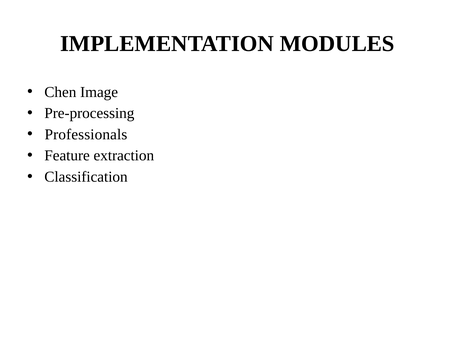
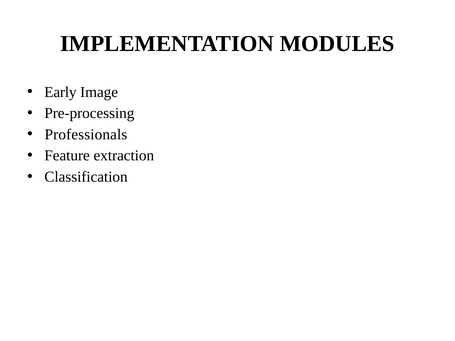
Chen: Chen -> Early
